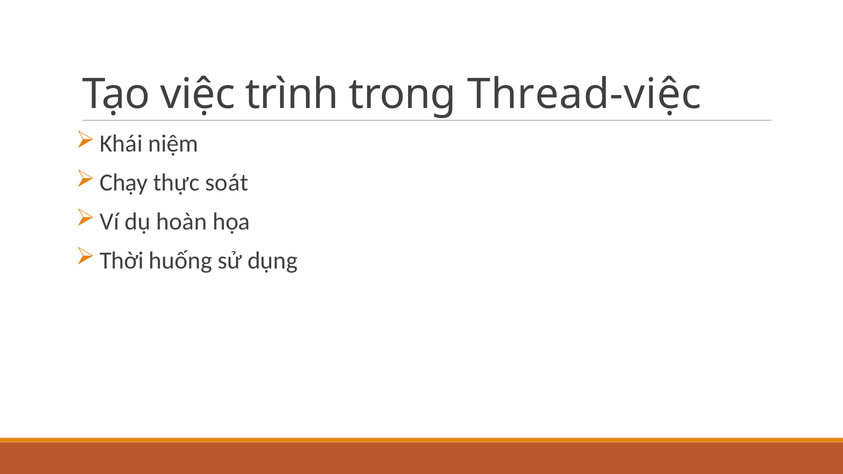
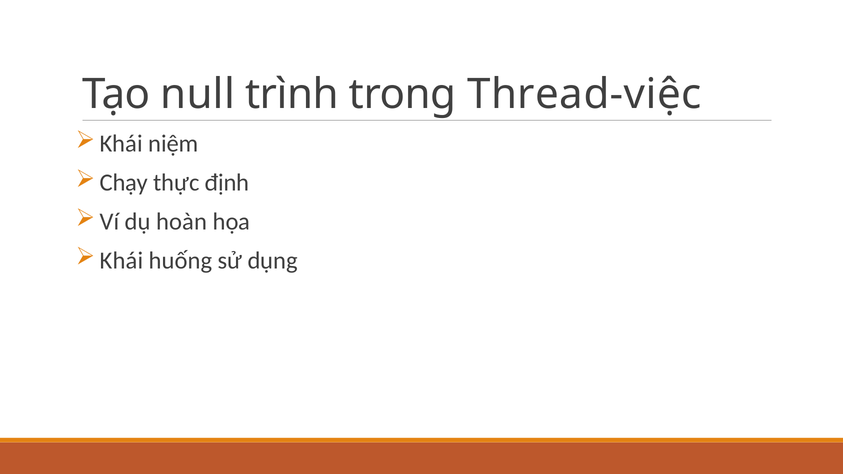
việc: việc -> null
soát: soát -> định
Thời at (122, 260): Thời -> Khái
